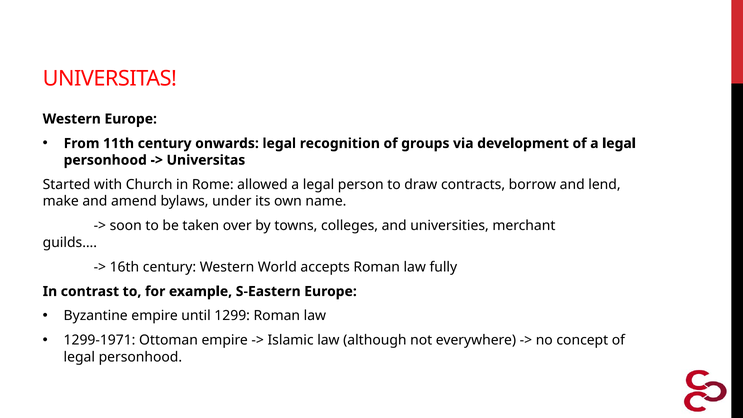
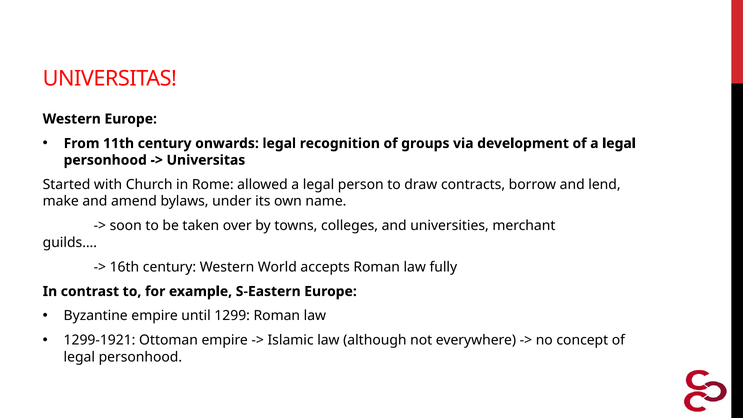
1299-1971: 1299-1971 -> 1299-1921
